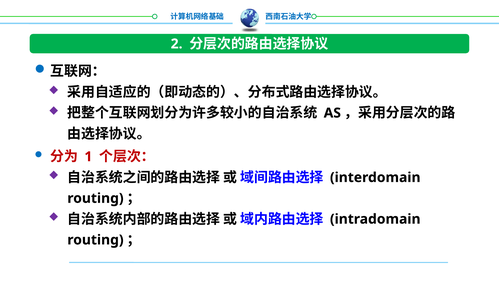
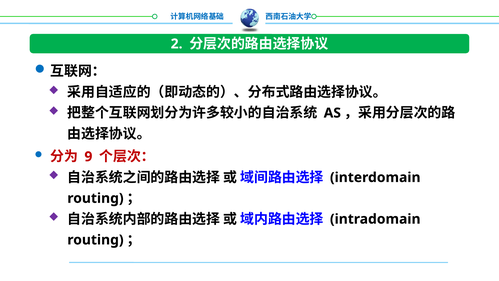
1: 1 -> 9
